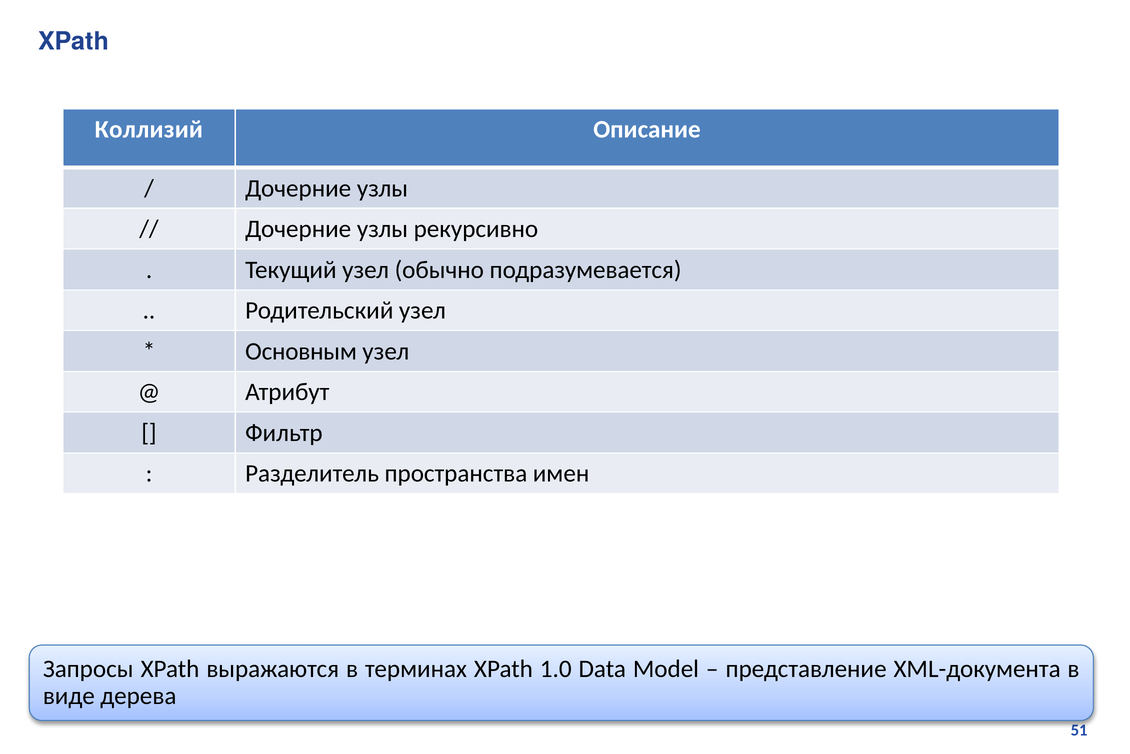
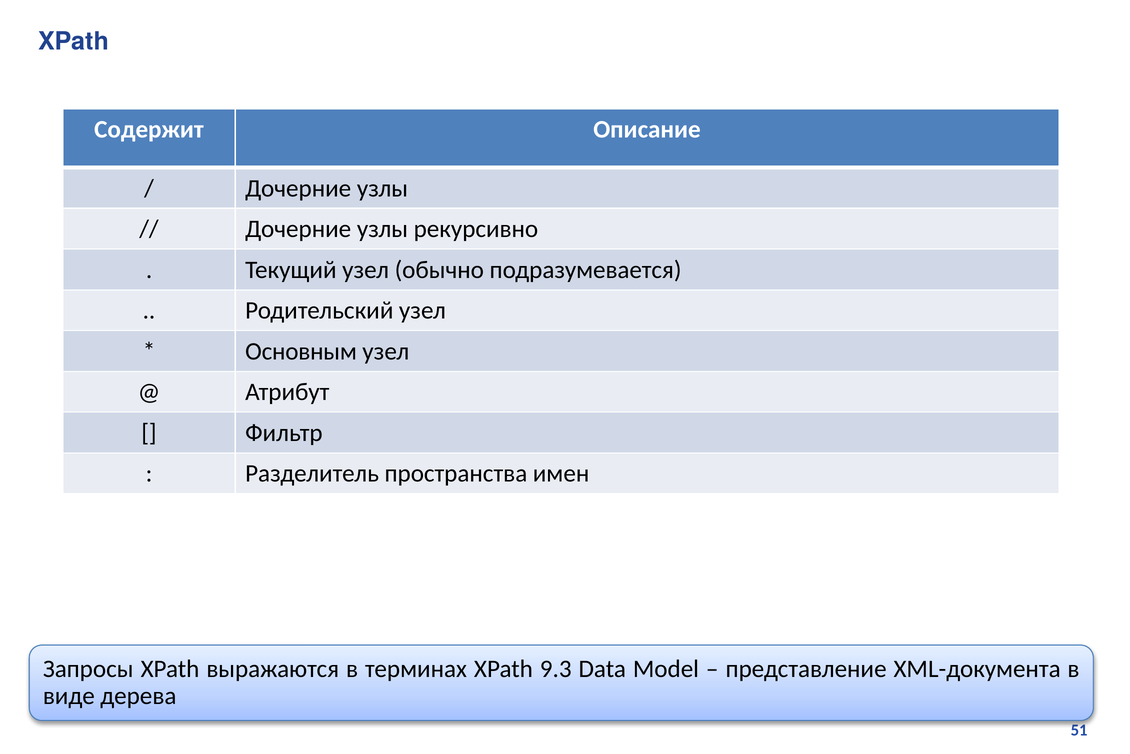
Коллизий: Коллизий -> Содержит
1.0: 1.0 -> 9.3
